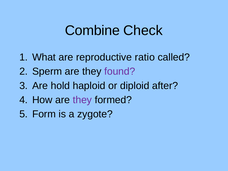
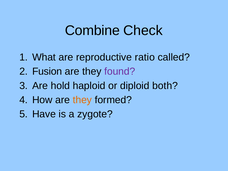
Sperm: Sperm -> Fusion
after: after -> both
they at (82, 100) colour: purple -> orange
Form: Form -> Have
